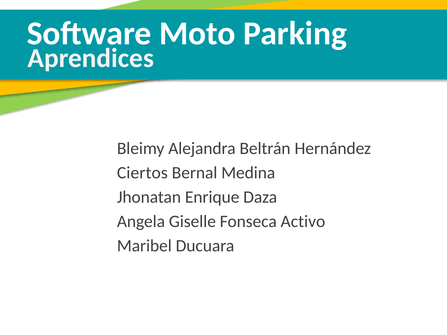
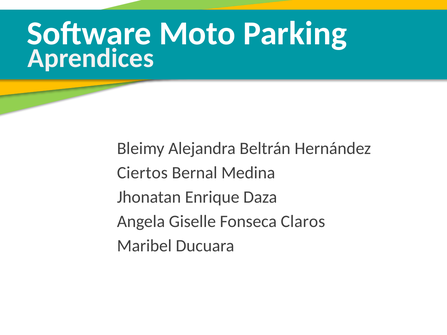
Activo: Activo -> Claros
